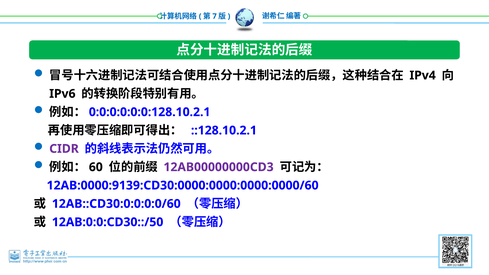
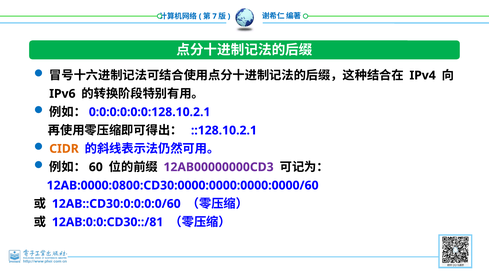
CIDR colour: purple -> orange
12AB:0000:9139:CD30:0000:0000:0000:0000/60: 12AB:0000:9139:CD30:0000:0000:0000:0000/60 -> 12AB:0000:0800:CD30:0000:0000:0000:0000/60
12AB:0:0:CD30::/50: 12AB:0:0:CD30::/50 -> 12AB:0:0:CD30::/81
